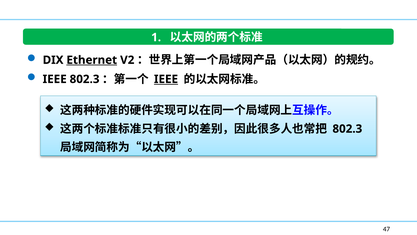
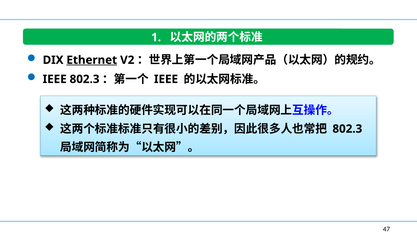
IEEE at (166, 79) underline: present -> none
